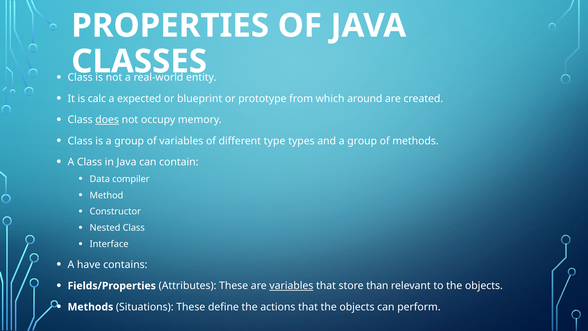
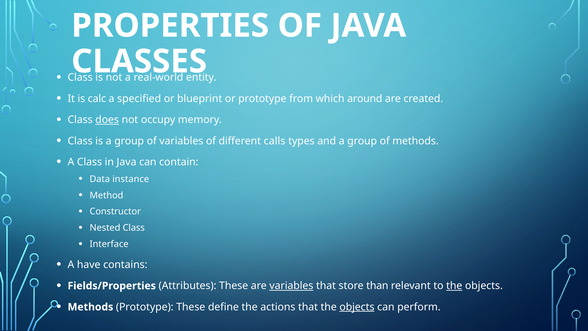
expected: expected -> specified
type: type -> calls
compiler: compiler -> instance
the at (454, 286) underline: none -> present
Methods Situations: Situations -> Prototype
objects at (357, 307) underline: none -> present
